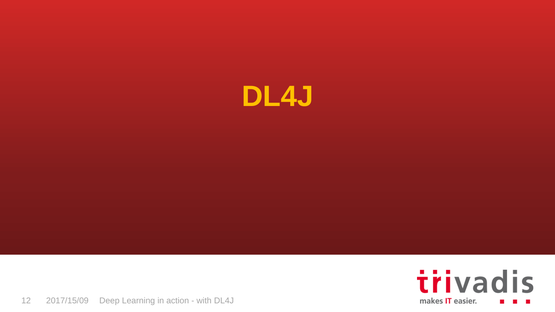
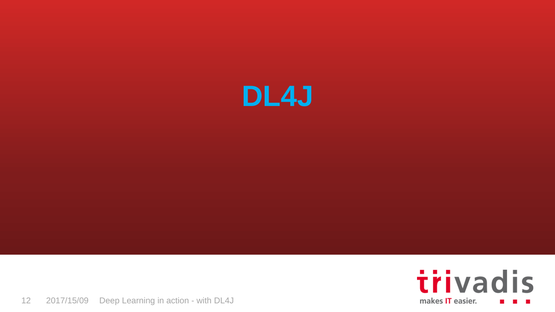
DL4J at (278, 97) colour: yellow -> light blue
